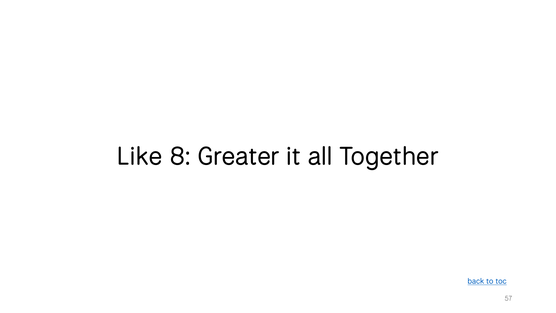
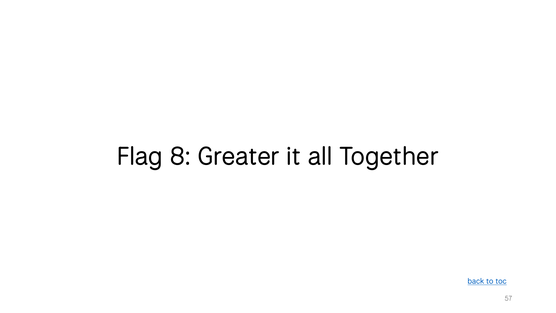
Like: Like -> Flag
